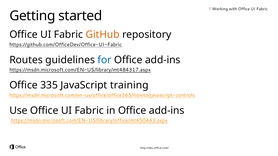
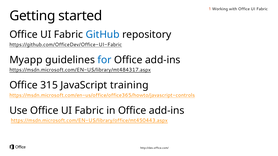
GitHub colour: orange -> blue
Routes: Routes -> Myapp
335: 335 -> 315
